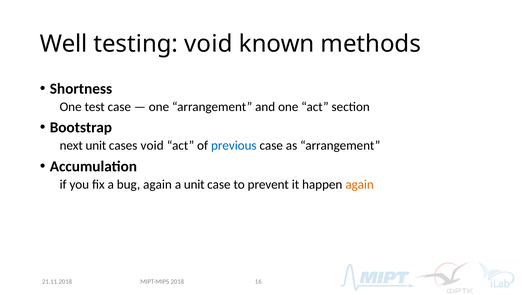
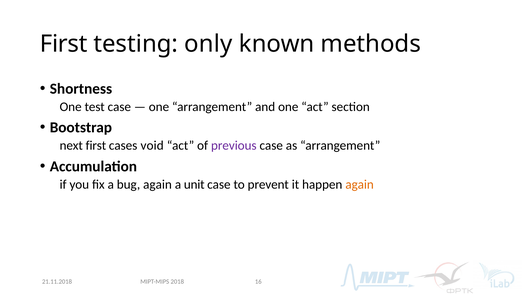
Well at (64, 44): Well -> First
testing void: void -> only
next unit: unit -> first
previous colour: blue -> purple
